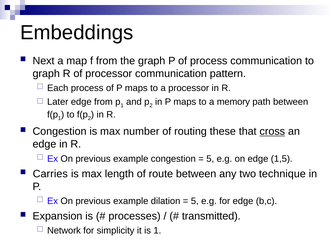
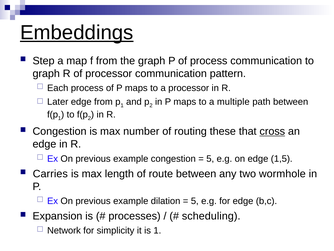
Embeddings underline: none -> present
Next: Next -> Step
memory: memory -> multiple
technique: technique -> wormhole
transmitted: transmitted -> scheduling
